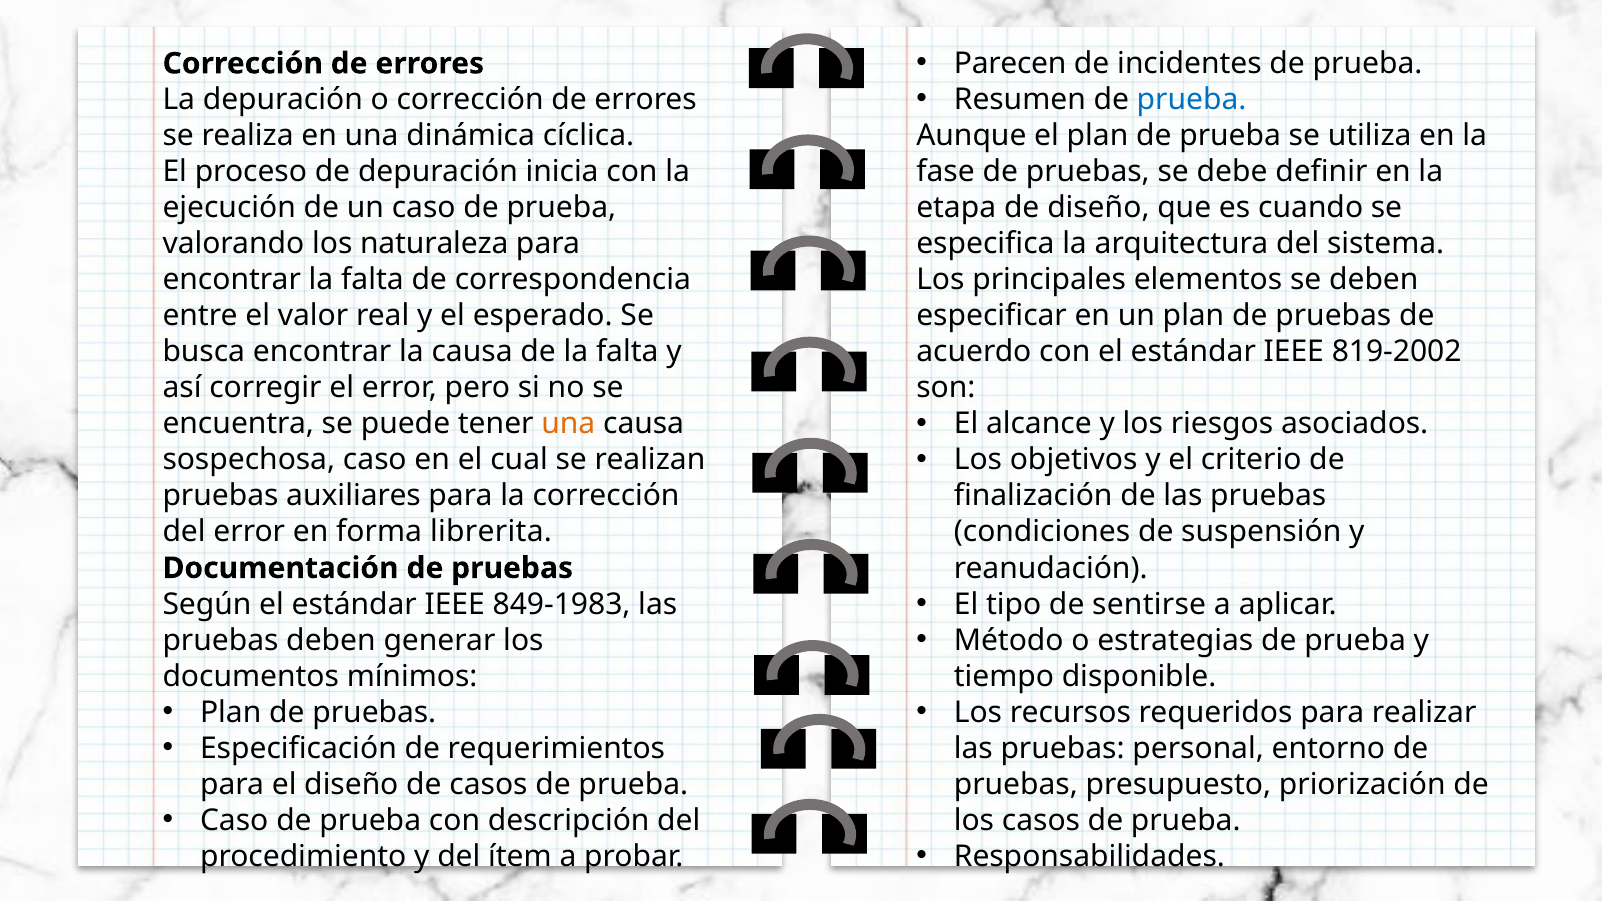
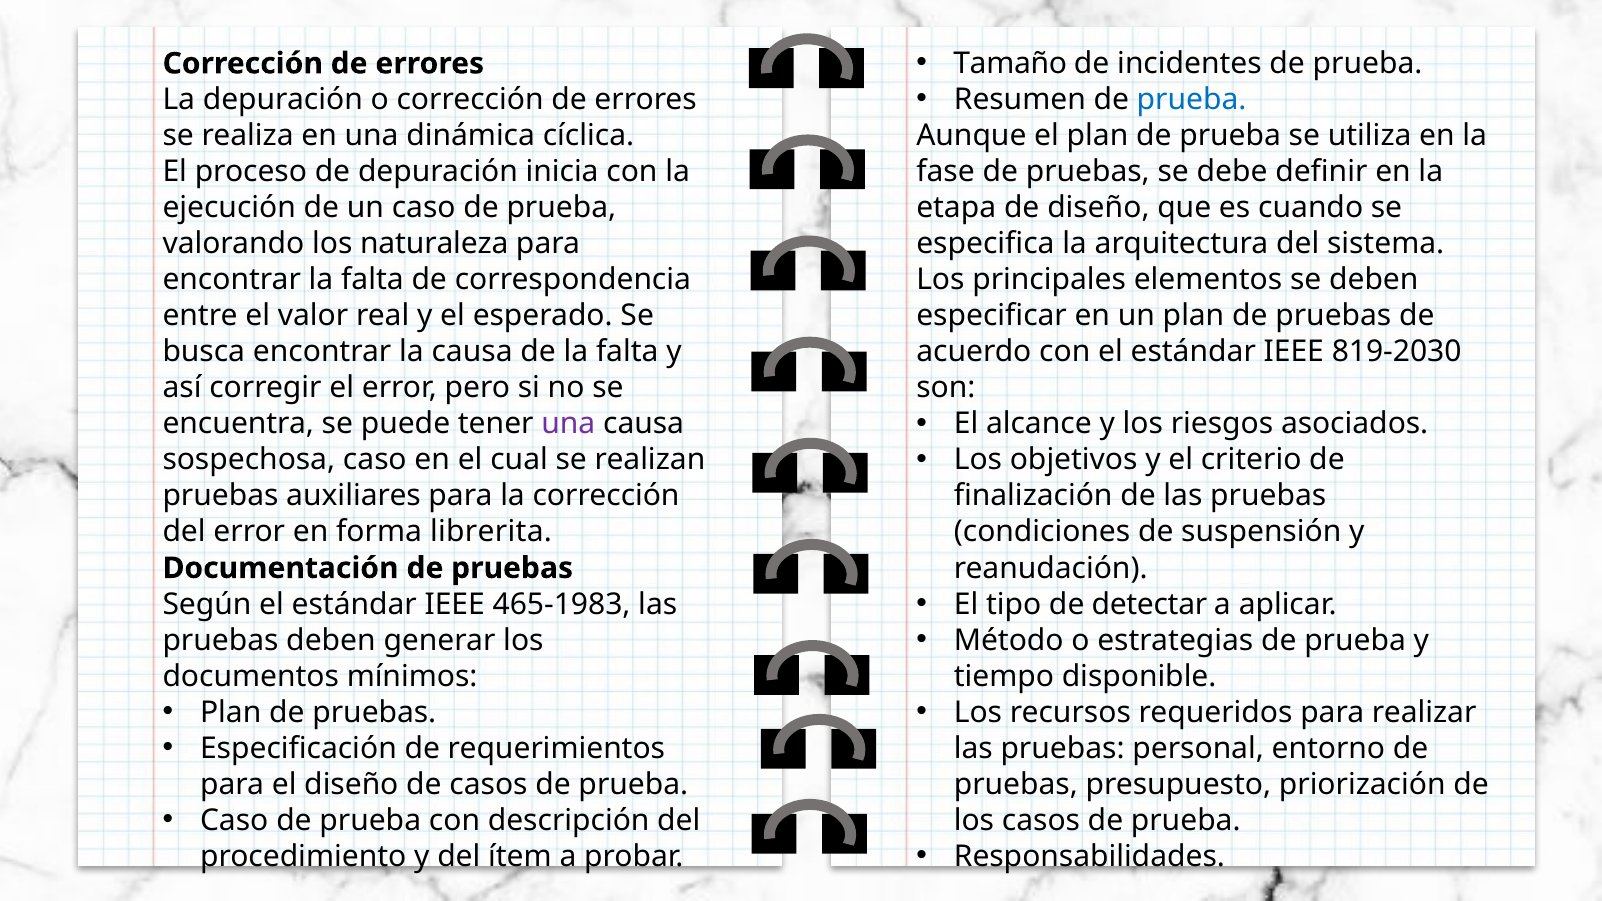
Parecen: Parecen -> Tamaño
819-2002: 819-2002 -> 819-2030
una at (568, 424) colour: orange -> purple
sentirse: sentirse -> detectar
849-1983: 849-1983 -> 465-1983
